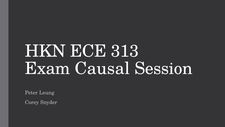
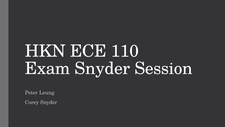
313: 313 -> 110
Exam Causal: Causal -> Snyder
